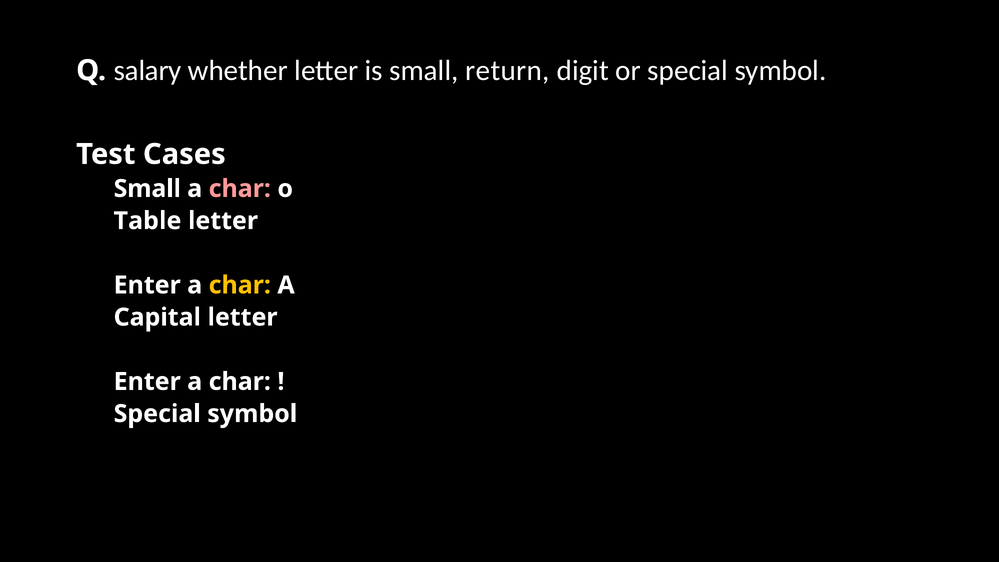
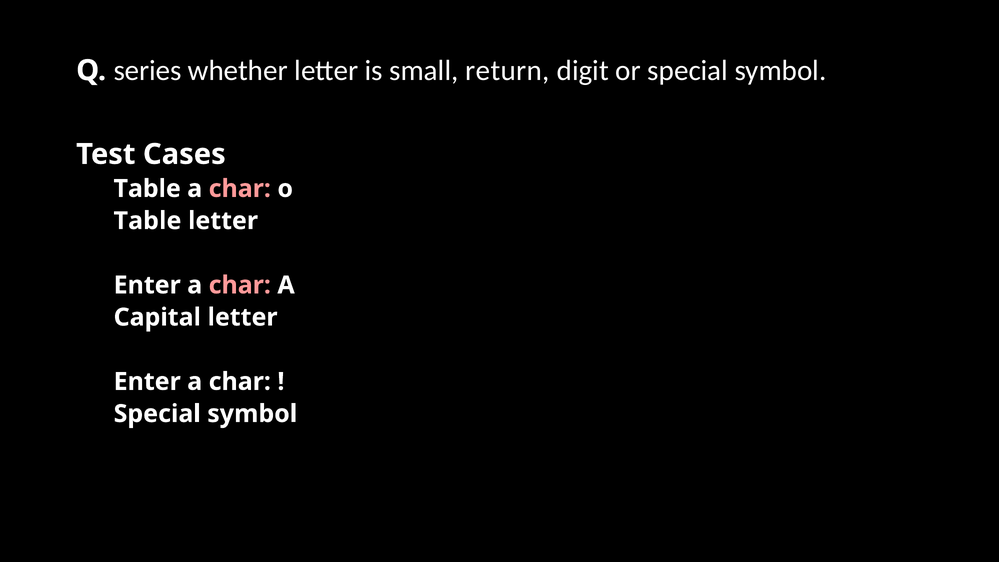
salary: salary -> series
Small at (147, 189): Small -> Table
char at (240, 285) colour: yellow -> pink
